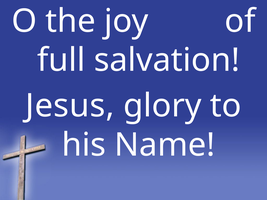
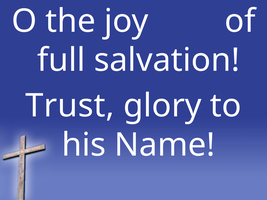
Jesus: Jesus -> Trust
